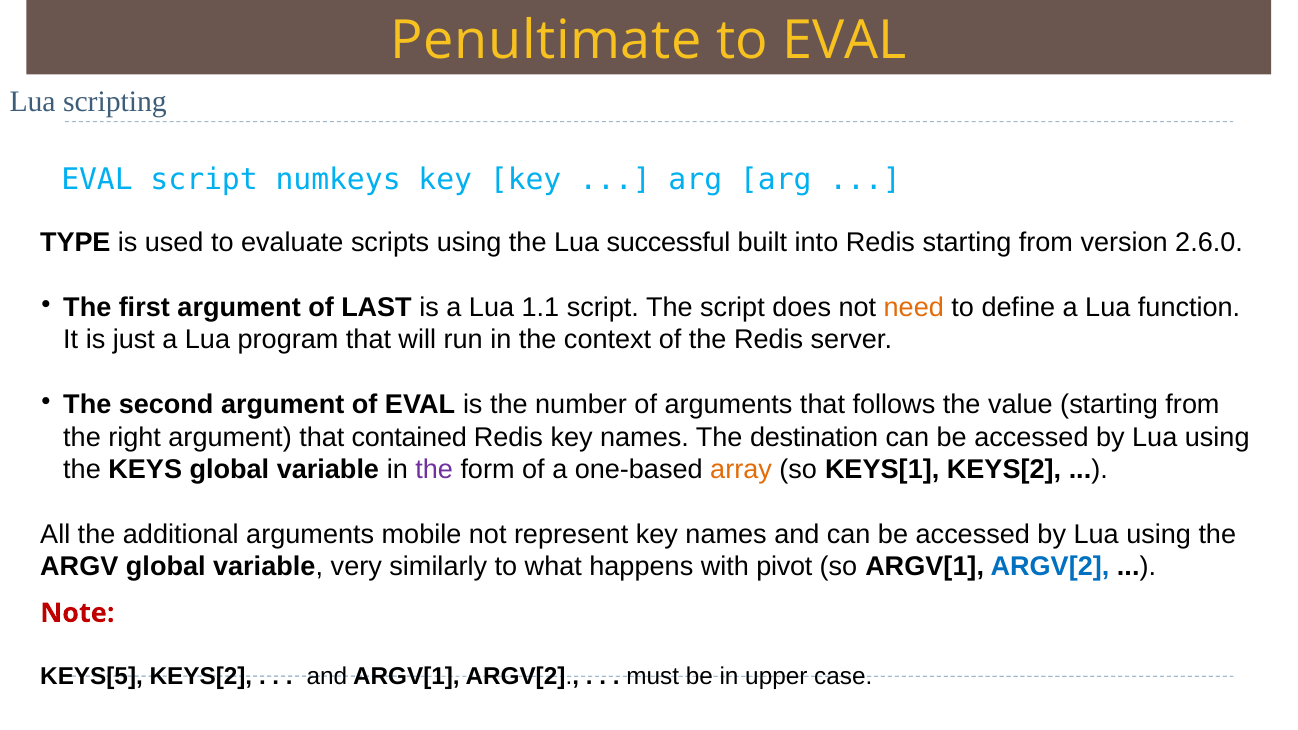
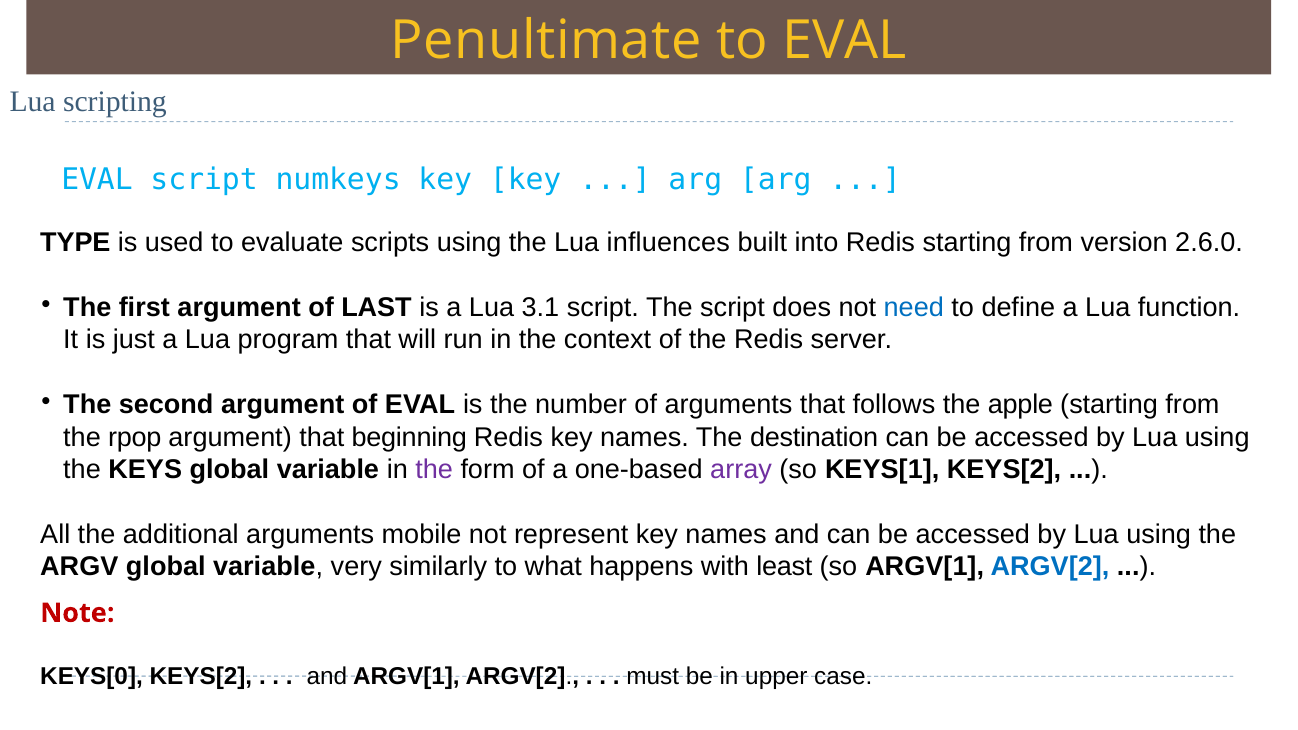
successful: successful -> influences
1.1: 1.1 -> 3.1
need colour: orange -> blue
value: value -> apple
right: right -> rpop
contained: contained -> beginning
array colour: orange -> purple
pivot: pivot -> least
KEYS[5: KEYS[5 -> KEYS[0
